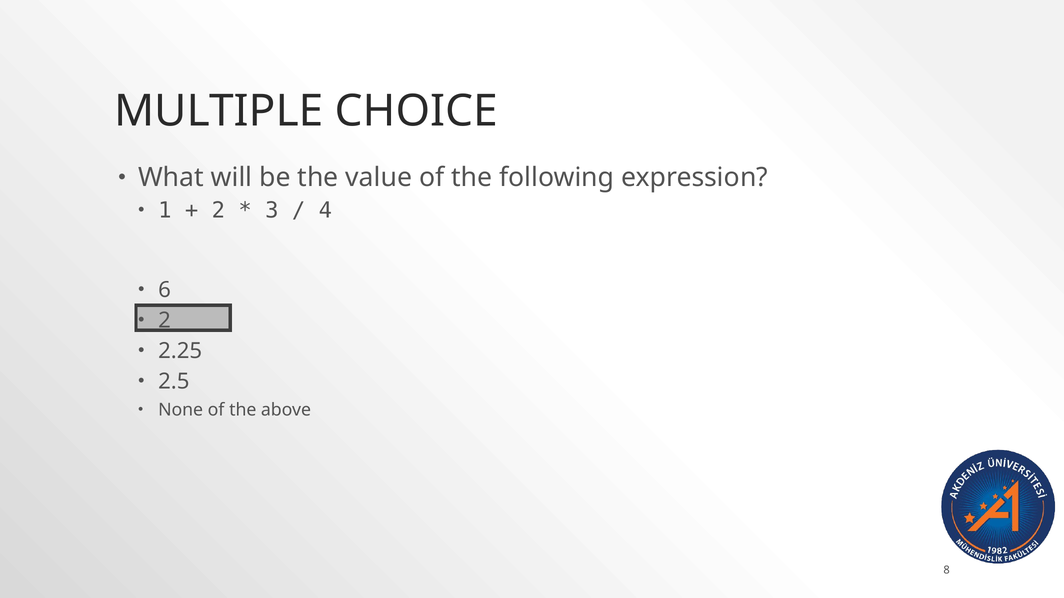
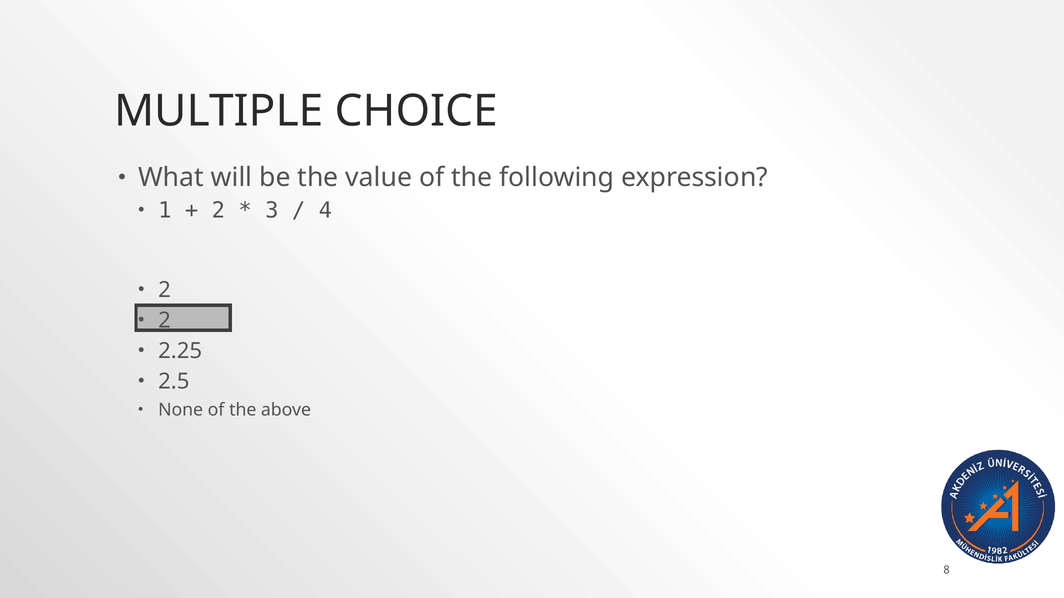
6 at (165, 290): 6 -> 2
